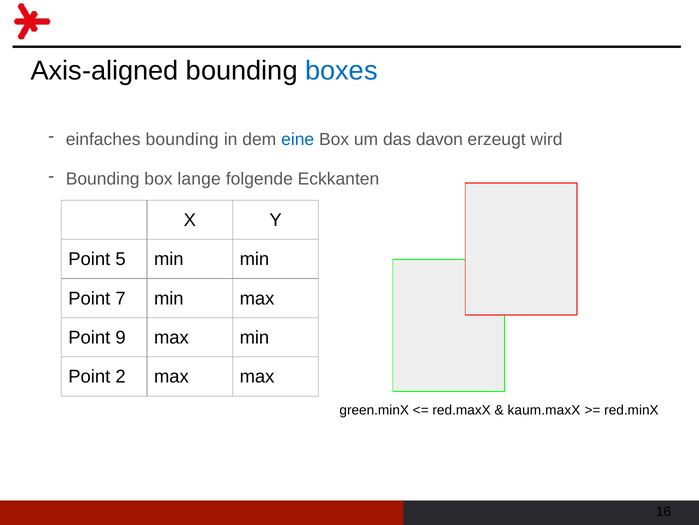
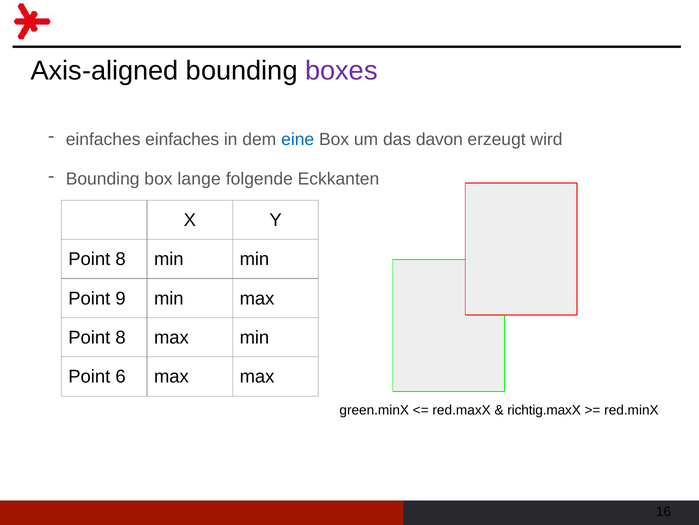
boxes colour: blue -> purple
einfaches bounding: bounding -> einfaches
5 at (121, 259): 5 -> 8
7: 7 -> 9
9 at (121, 337): 9 -> 8
2: 2 -> 6
kaum.maxX: kaum.maxX -> richtig.maxX
